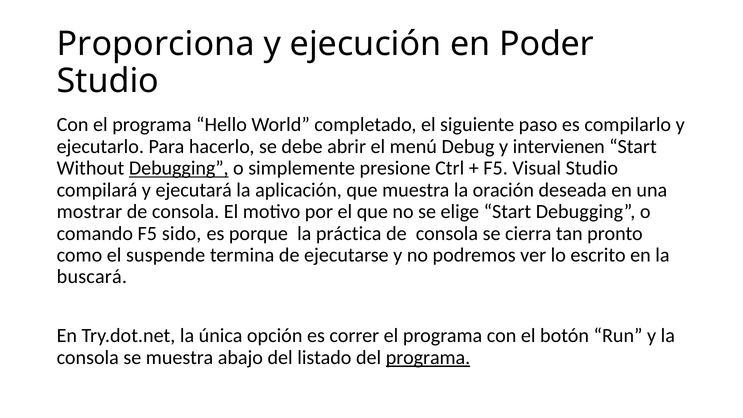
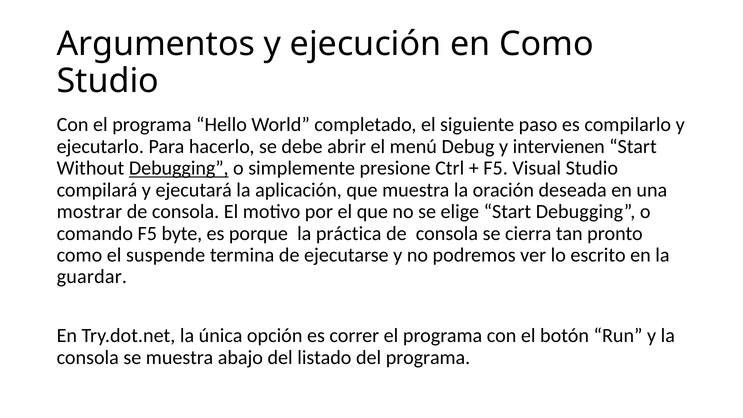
Proporciona: Proporciona -> Argumentos
en Poder: Poder -> Como
sido: sido -> byte
buscará: buscará -> guardar
programa at (428, 357) underline: present -> none
